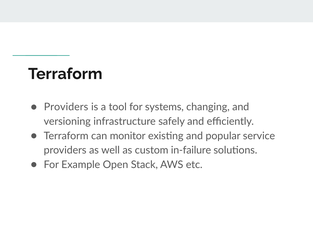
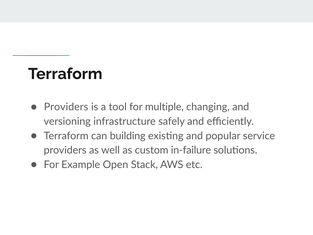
systems: systems -> multiple
monitor: monitor -> building
